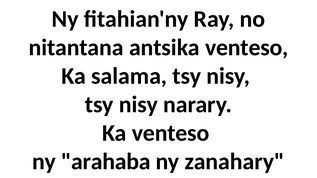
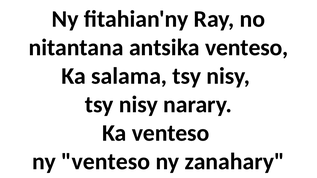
ny arahaba: arahaba -> venteso
